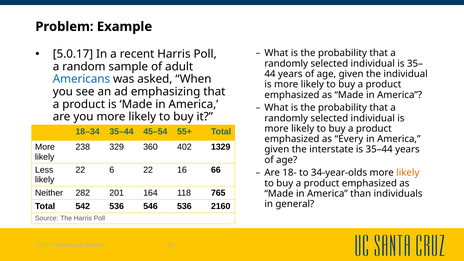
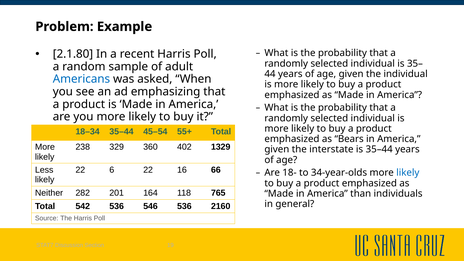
5.0.17: 5.0.17 -> 2.1.80
Every: Every -> Bears
likely at (408, 173) colour: orange -> blue
